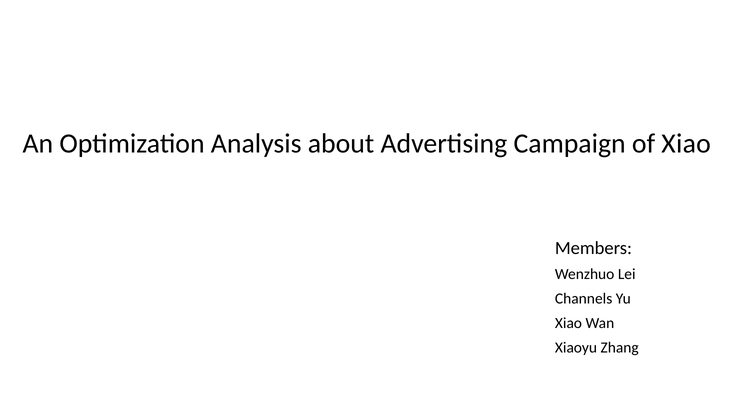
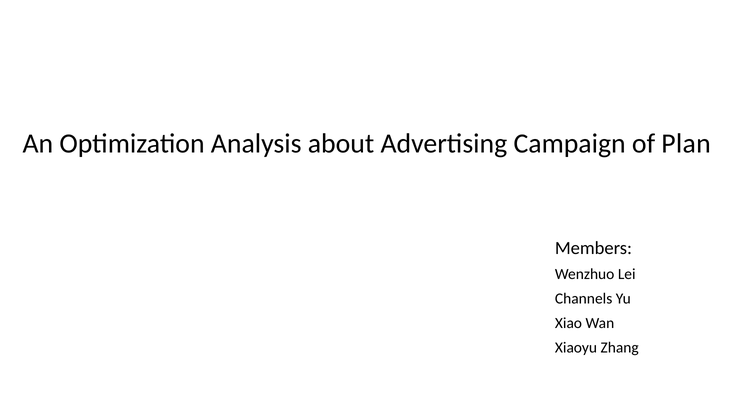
of Xiao: Xiao -> Plan
